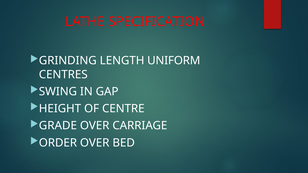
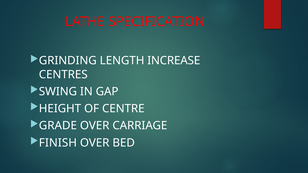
UNIFORM: UNIFORM -> INCREASE
ORDER: ORDER -> FINISH
